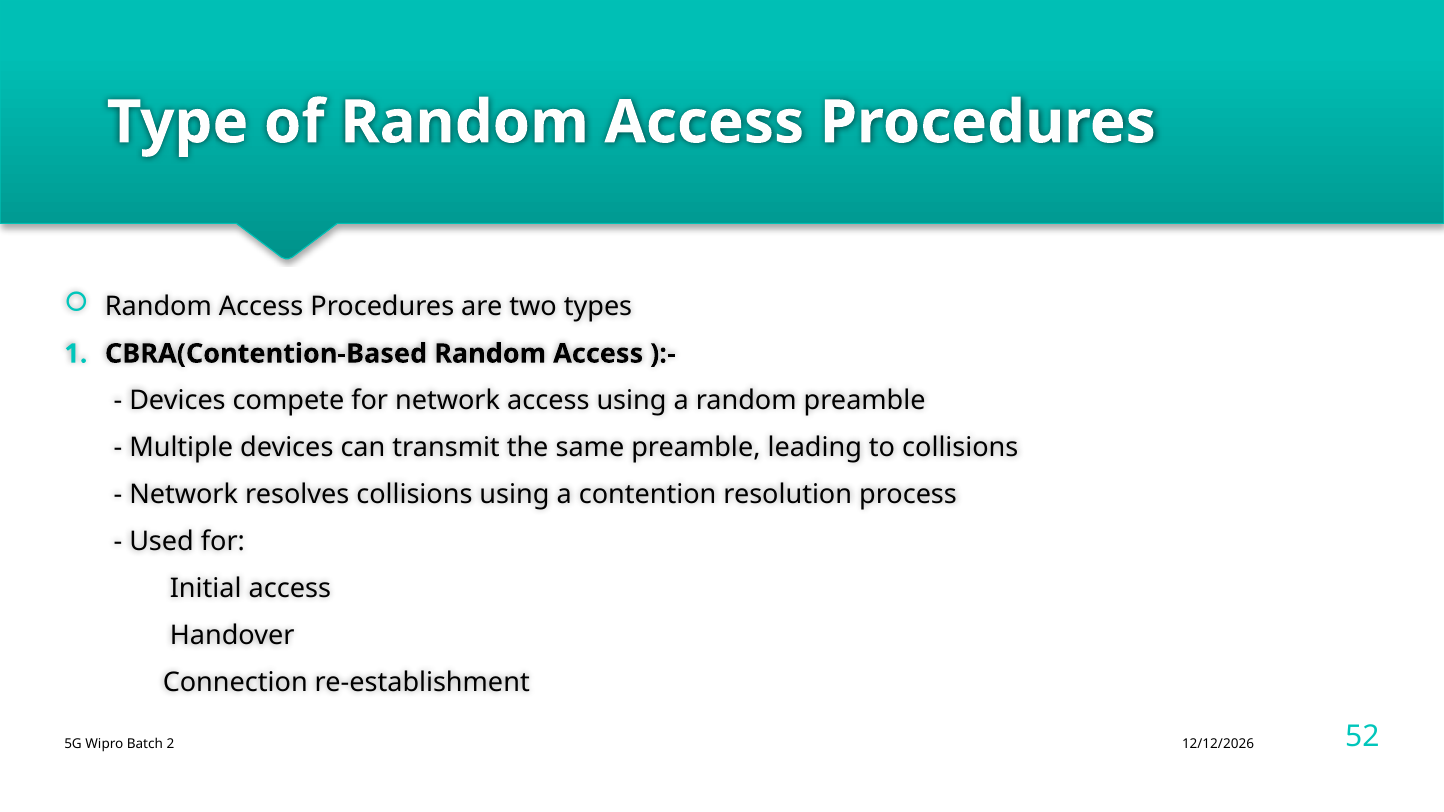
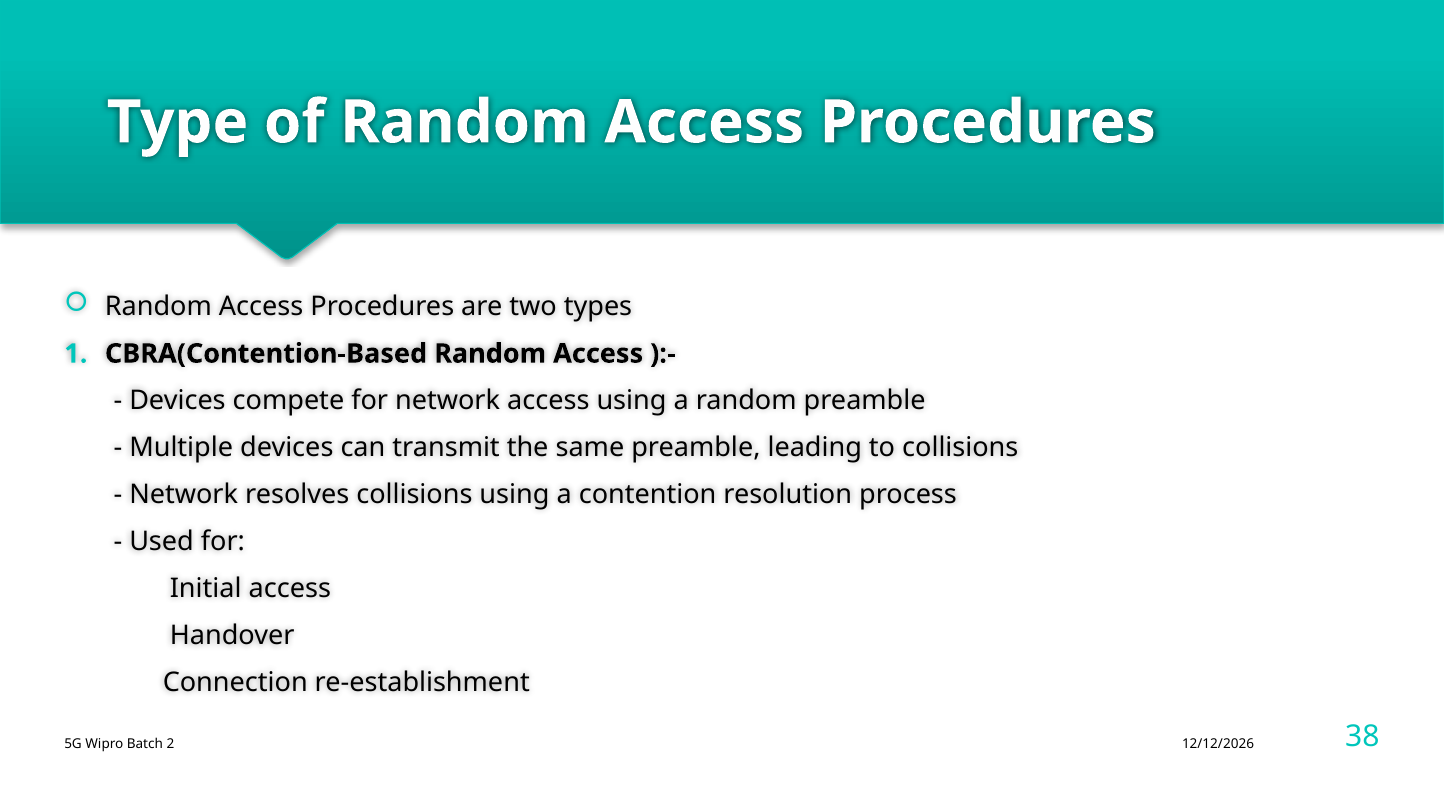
52: 52 -> 38
